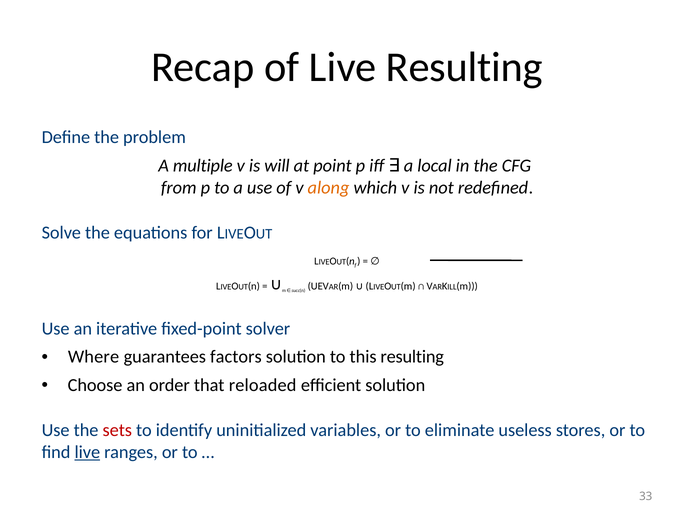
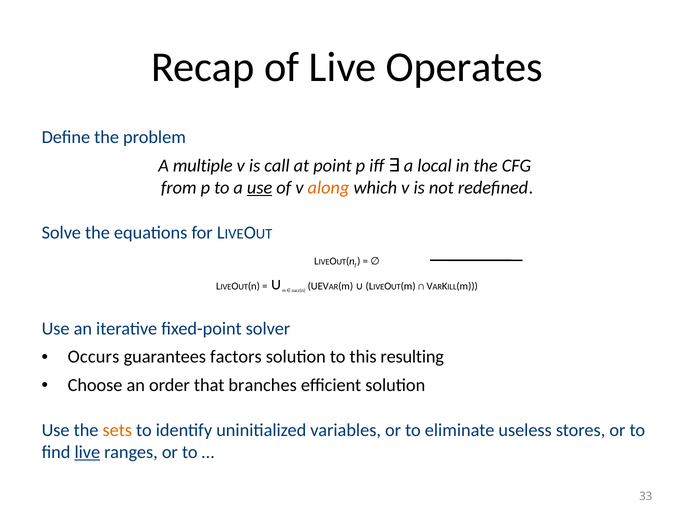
Live Resulting: Resulting -> Operates
will: will -> call
use at (260, 187) underline: none -> present
Where: Where -> Occurs
reloaded: reloaded -> branches
sets colour: red -> orange
